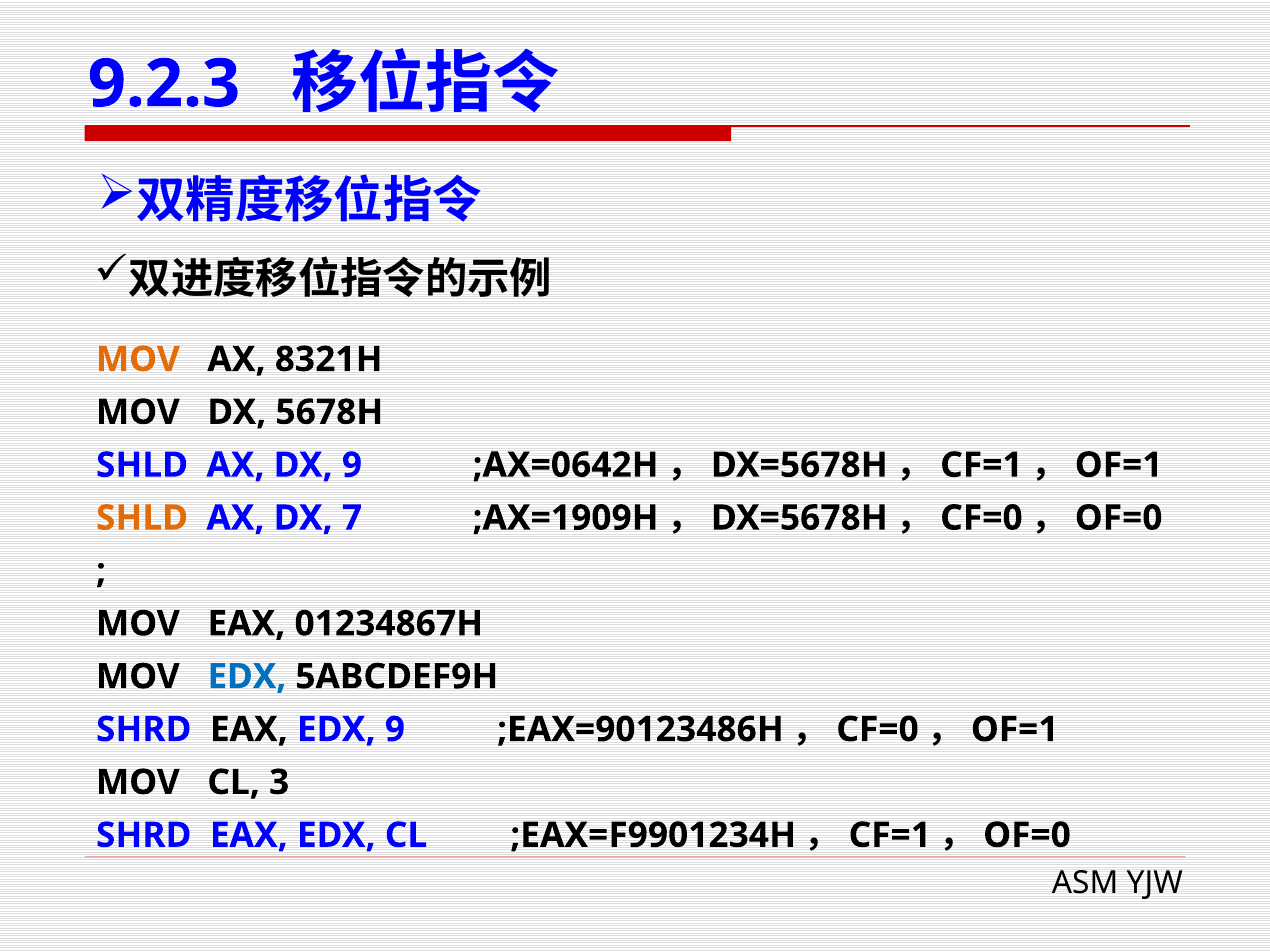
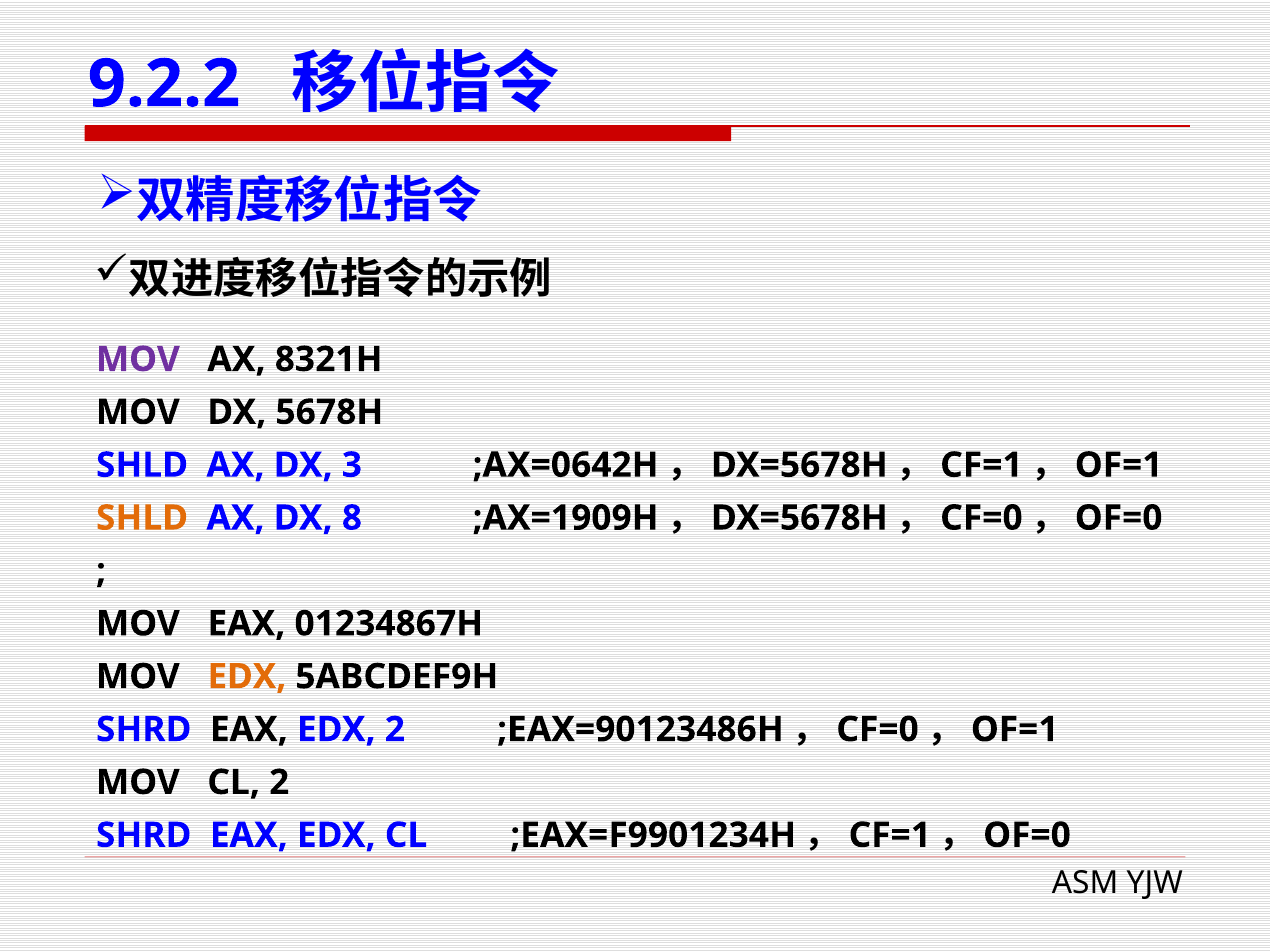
9.2.3: 9.2.3 -> 9.2.2
MOV at (138, 360) colour: orange -> purple
DX 9: 9 -> 3
7: 7 -> 8
EDX at (247, 677) colour: blue -> orange
EDX 9: 9 -> 2
CL 3: 3 -> 2
